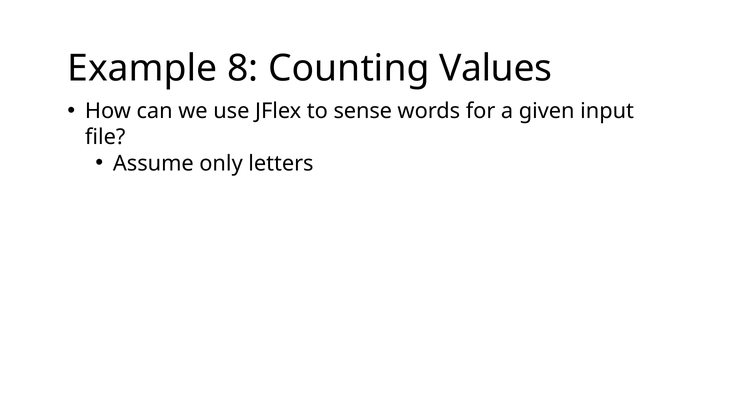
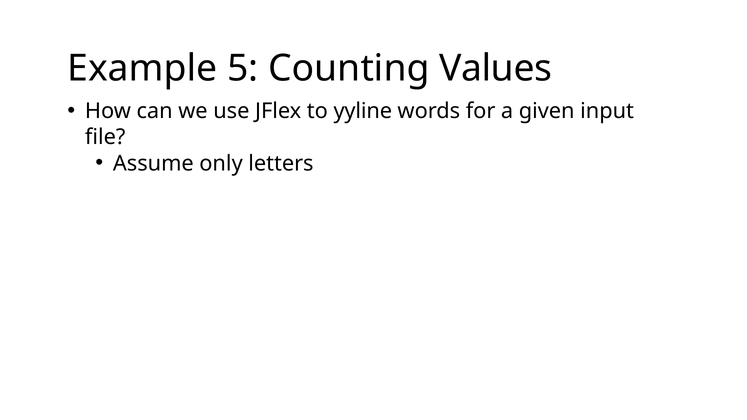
8: 8 -> 5
sense: sense -> yyline
